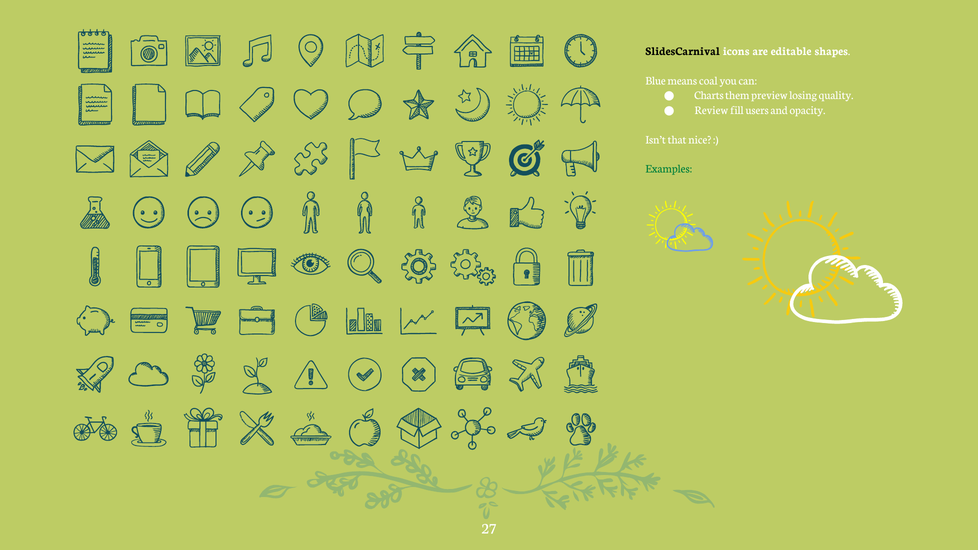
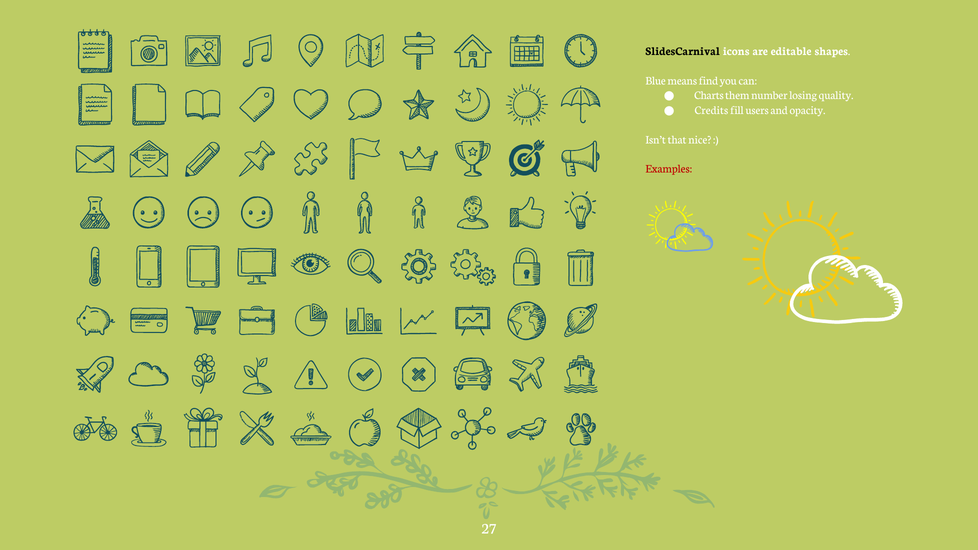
coal: coal -> find
preview: preview -> number
Review: Review -> Credits
Examples colour: green -> red
